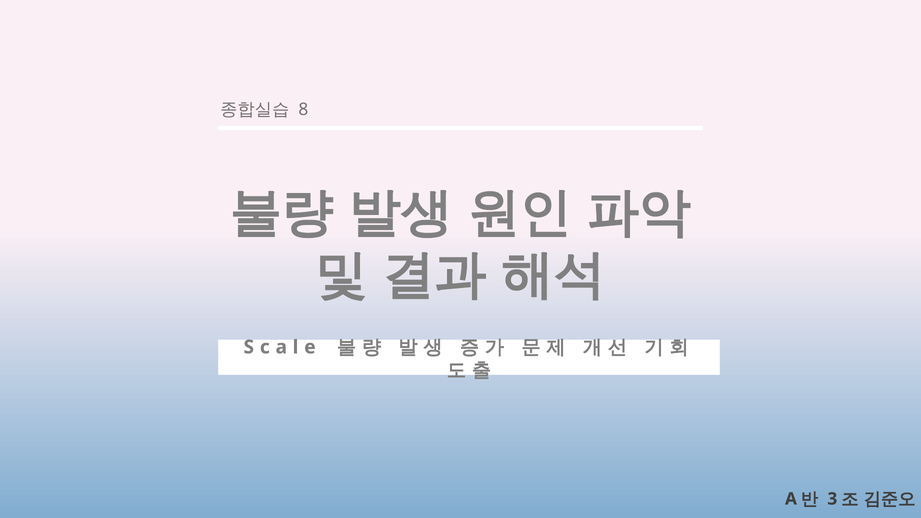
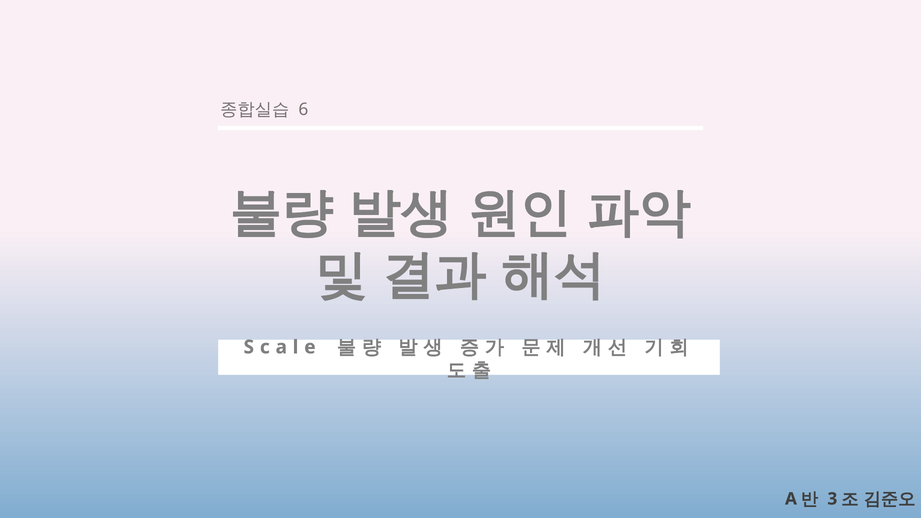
8: 8 -> 6
